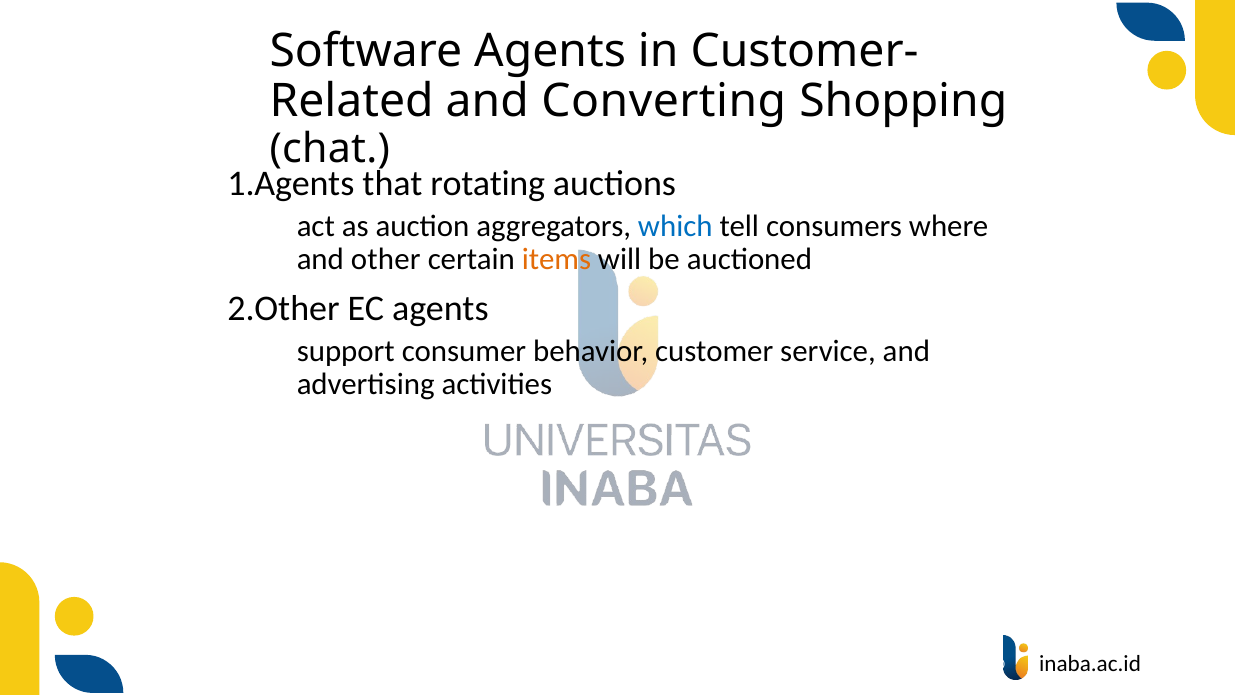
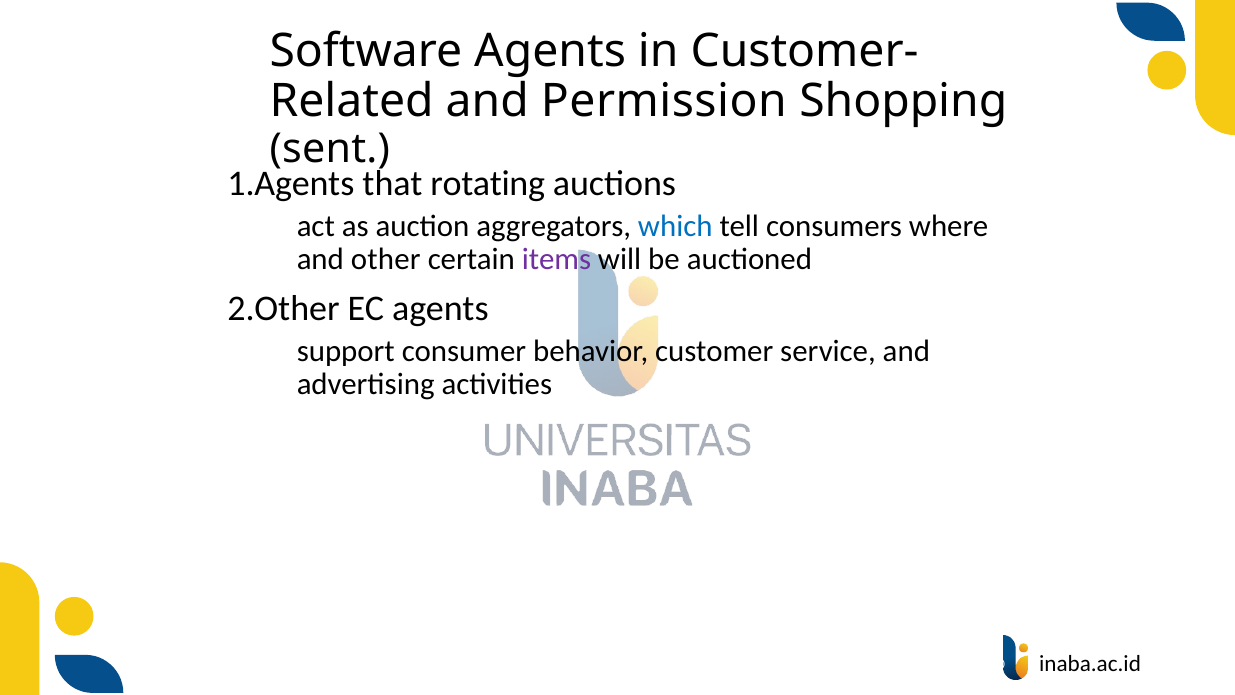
Converting: Converting -> Permission
chat: chat -> sent
items colour: orange -> purple
